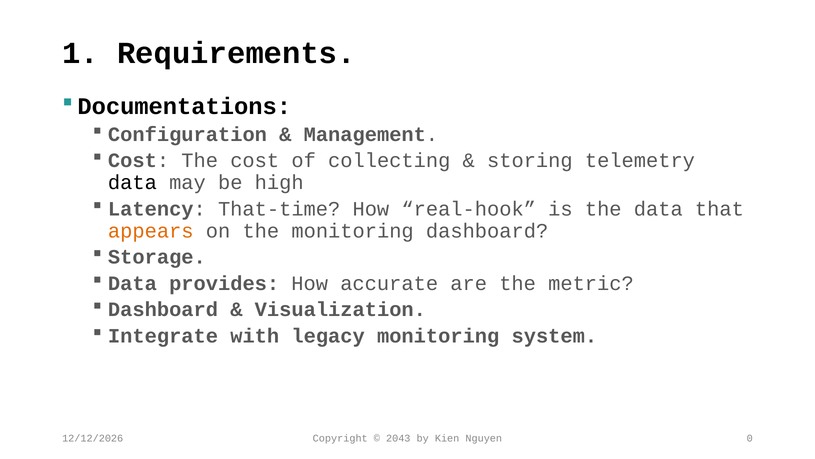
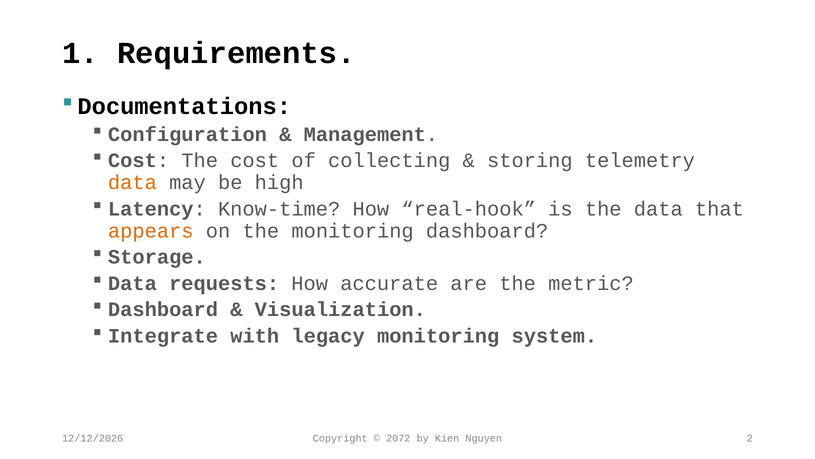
data at (132, 182) colour: black -> orange
That-time: That-time -> Know-time
provides: provides -> requests
2043: 2043 -> 2072
0: 0 -> 2
